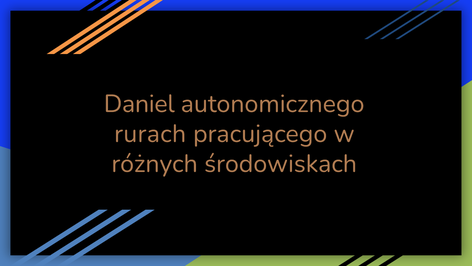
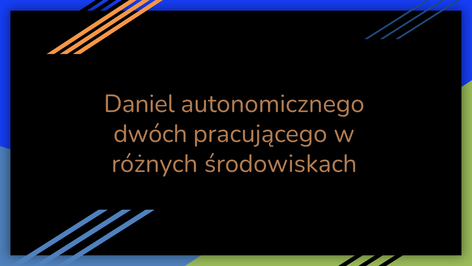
rurach: rurach -> dwóch
